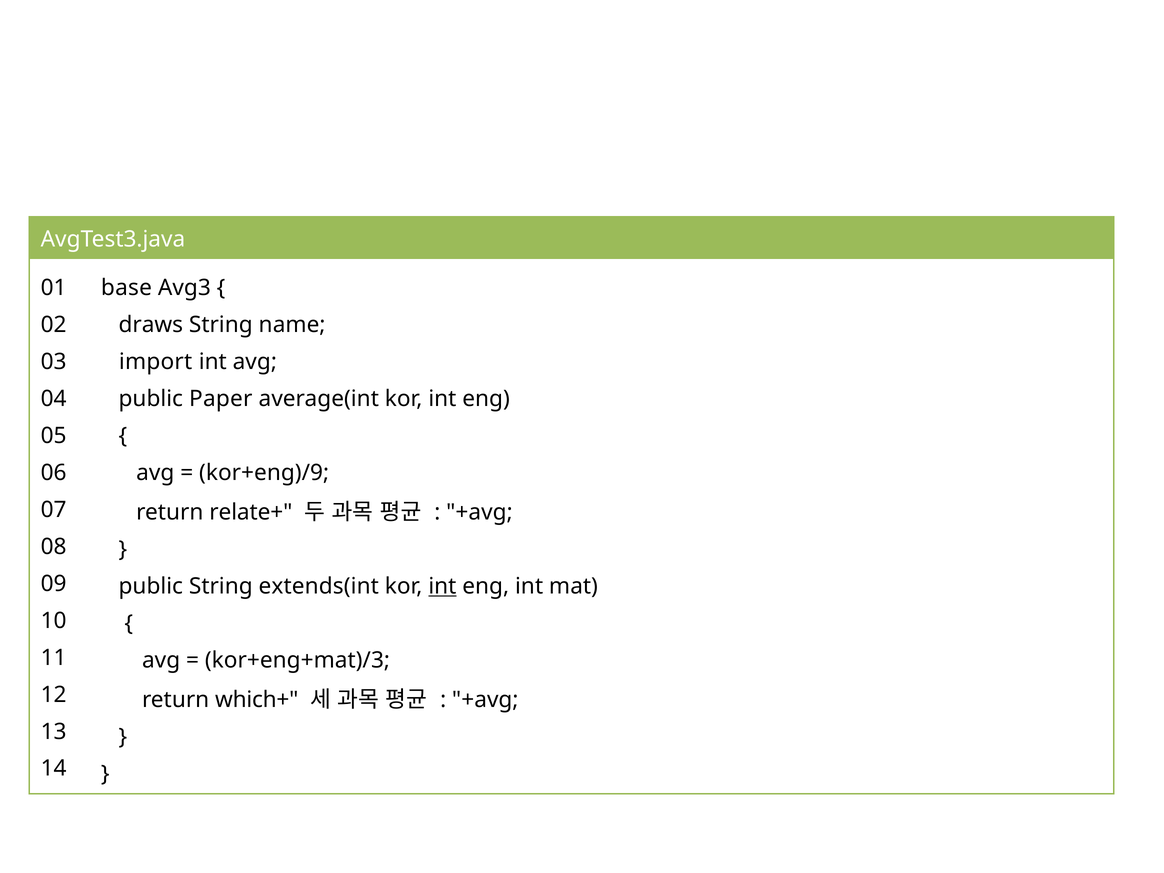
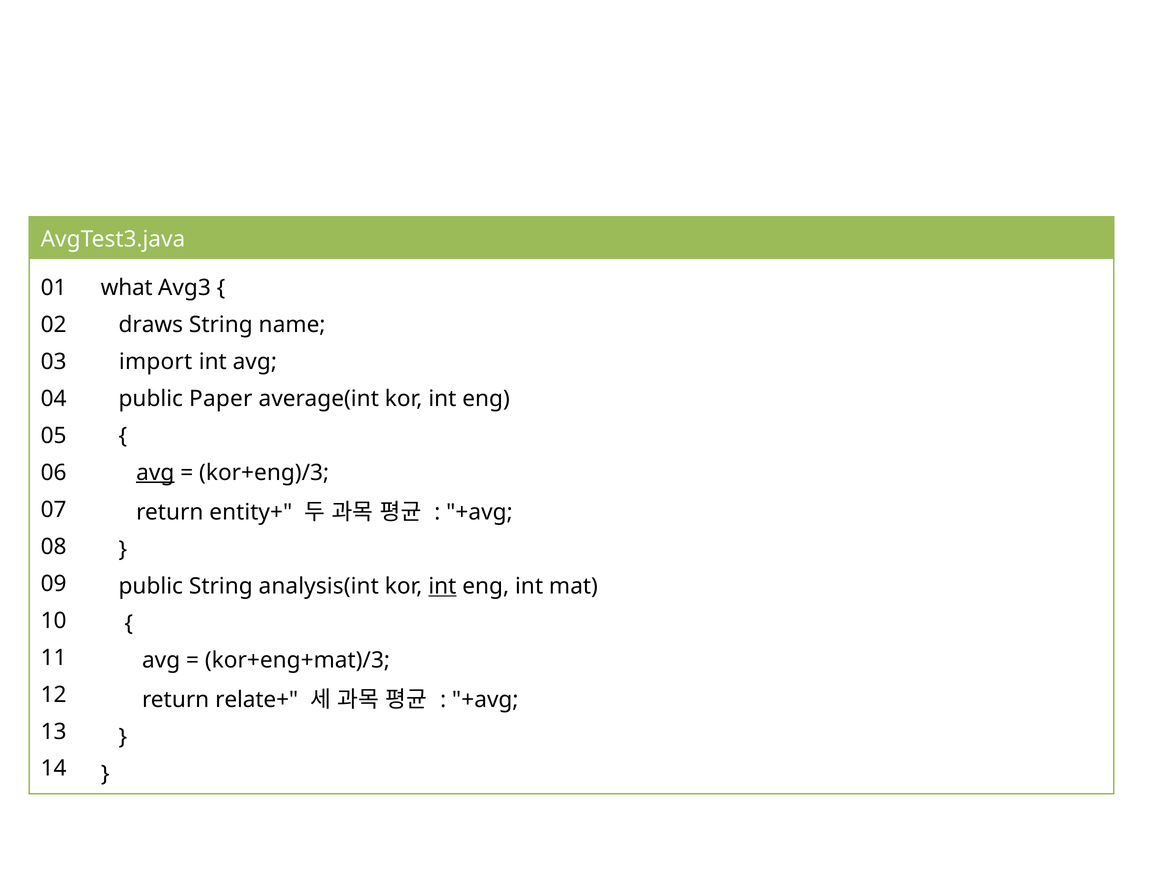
base: base -> what
avg at (155, 473) underline: none -> present
kor+eng)/9: kor+eng)/9 -> kor+eng)/3
relate+: relate+ -> entity+
extends(int: extends(int -> analysis(int
which+: which+ -> relate+
